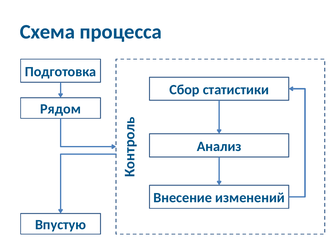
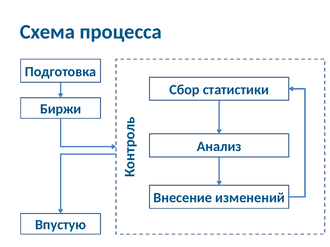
Рядом: Рядом -> Биржи
